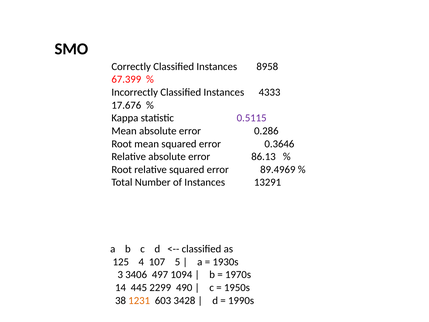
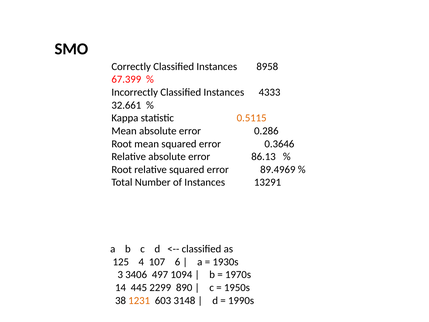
17.676: 17.676 -> 32.661
0.5115 colour: purple -> orange
5: 5 -> 6
490: 490 -> 890
3428: 3428 -> 3148
